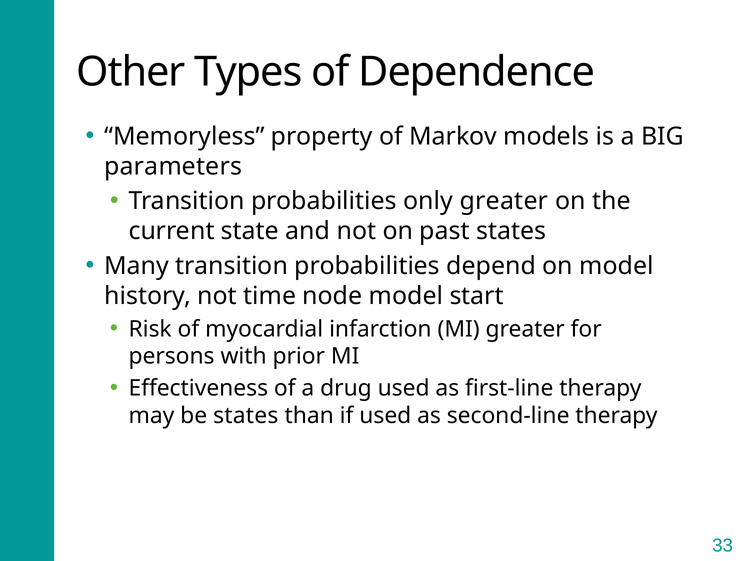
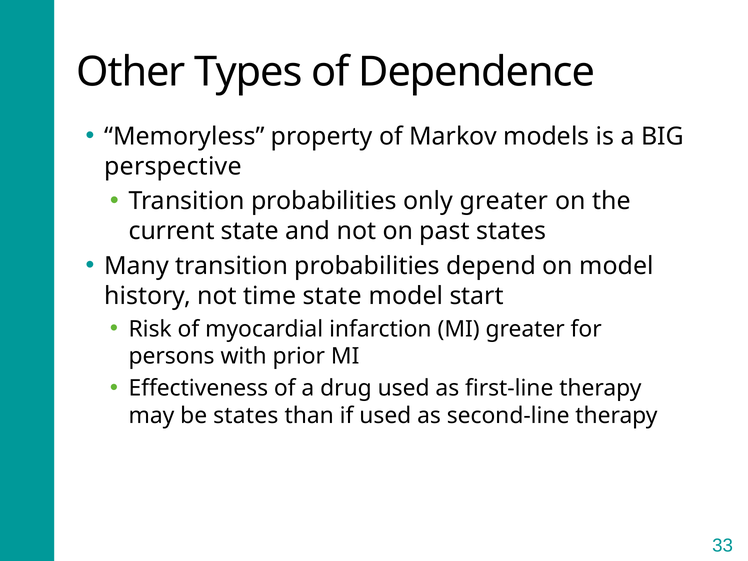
parameters: parameters -> perspective
time node: node -> state
